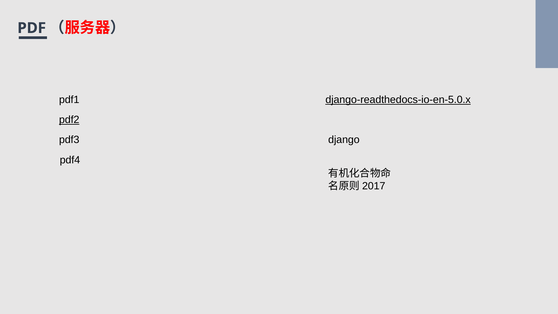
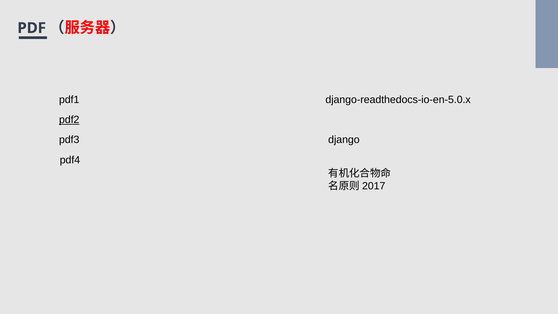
django-readthedocs-io-en-5.0.x underline: present -> none
